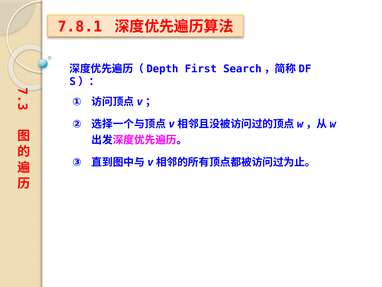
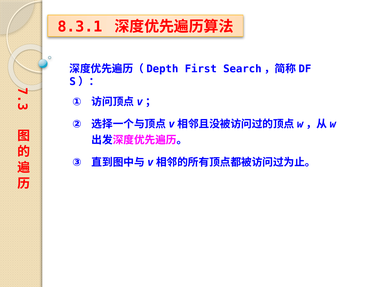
7.8.1: 7.8.1 -> 8.3.1
